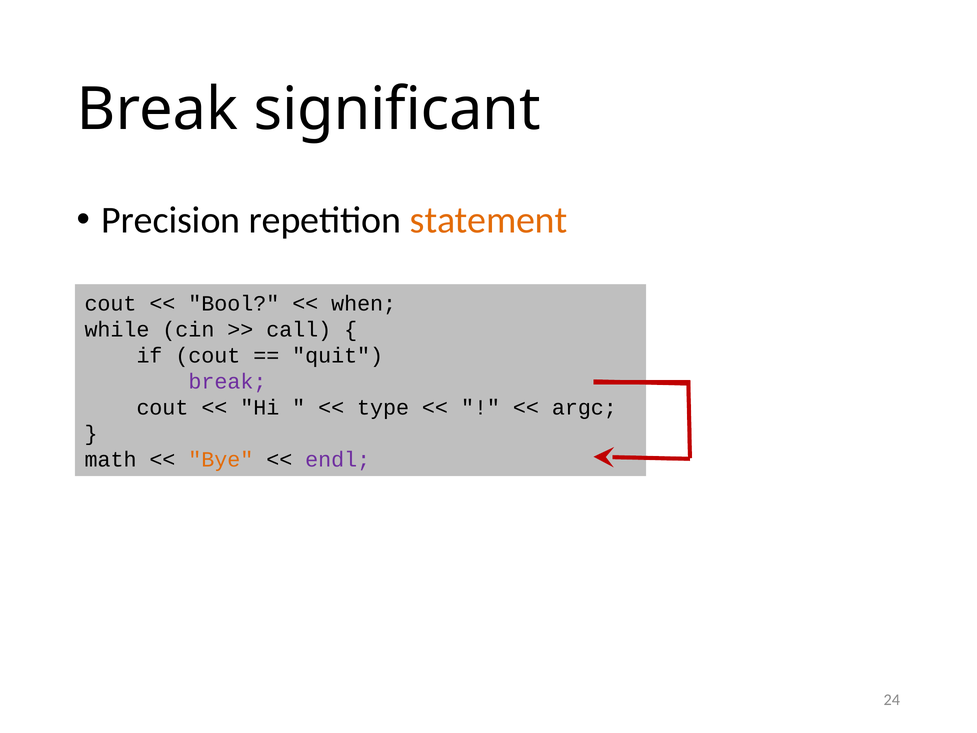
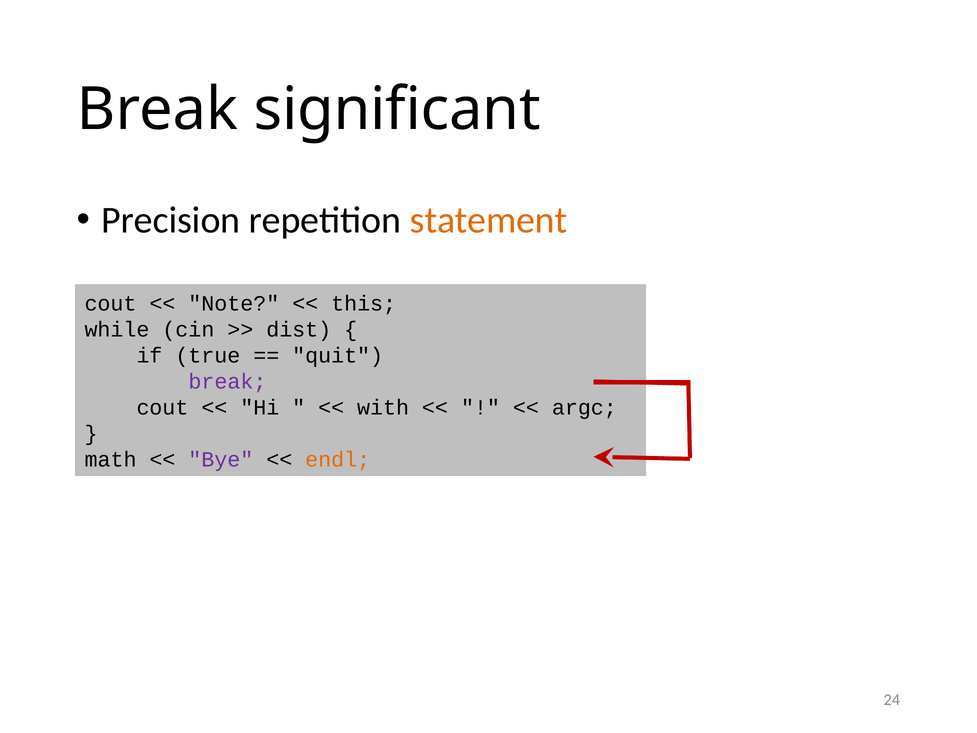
Bool: Bool -> Note
when: when -> this
call: call -> dist
if cout: cout -> true
type: type -> with
Bye colour: orange -> purple
endl colour: purple -> orange
